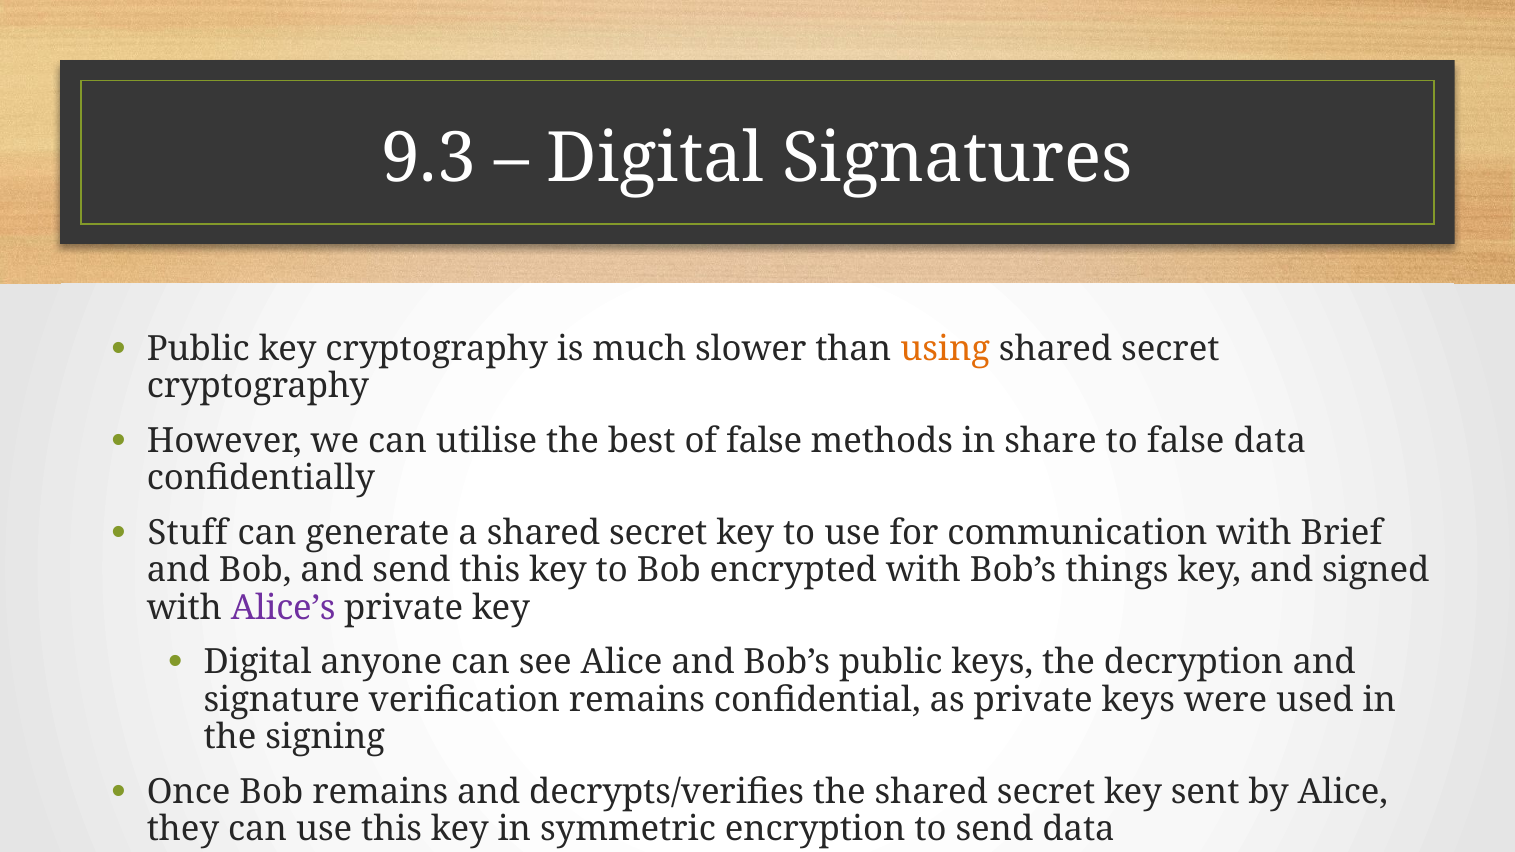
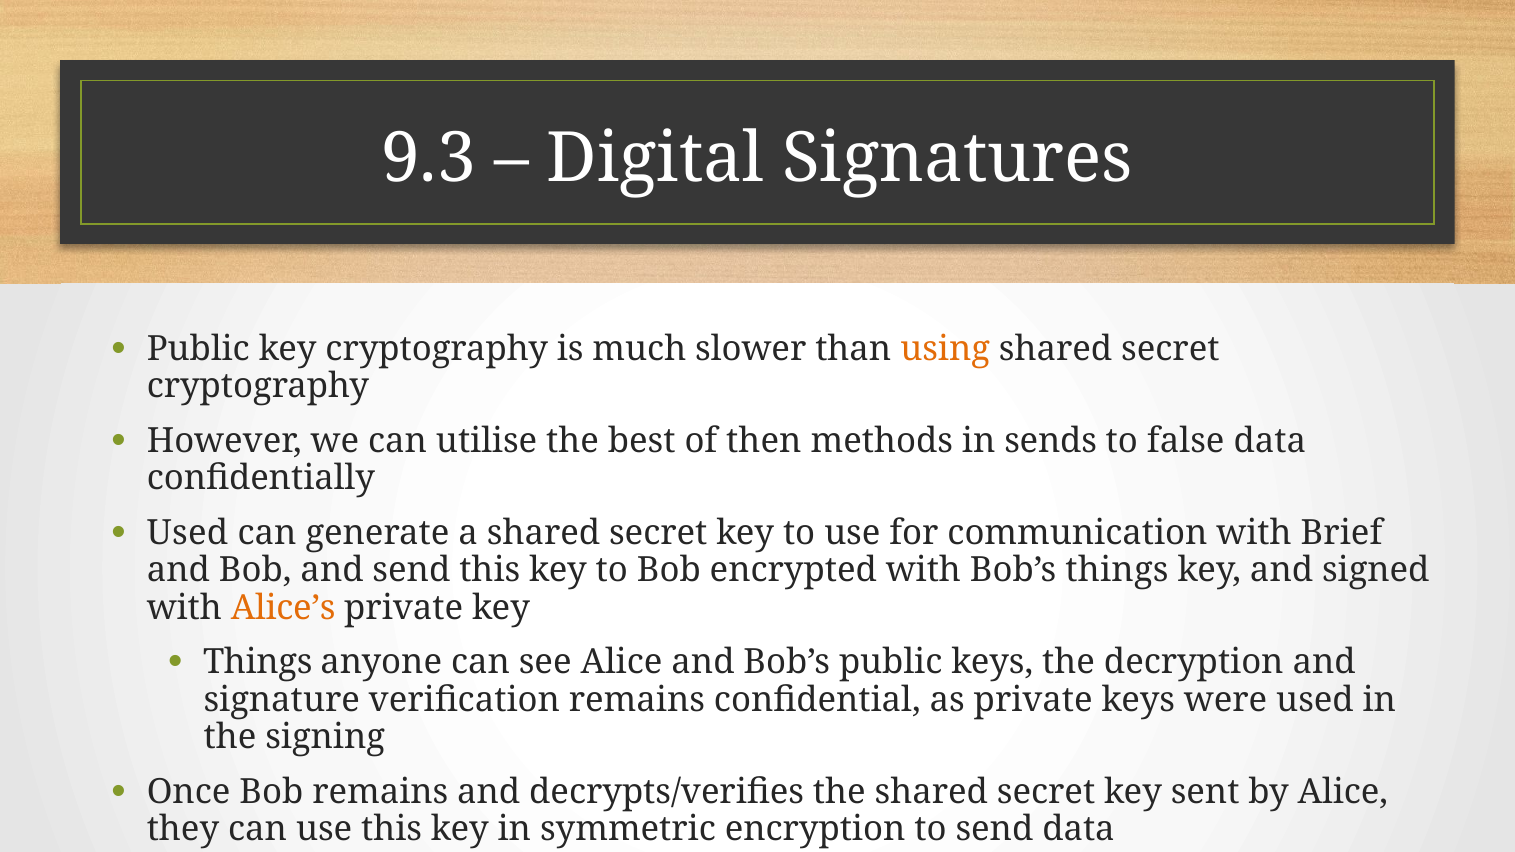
of false: false -> then
share: share -> sends
Stuff at (188, 533): Stuff -> Used
Alice’s colour: purple -> orange
Digital at (258, 662): Digital -> Things
